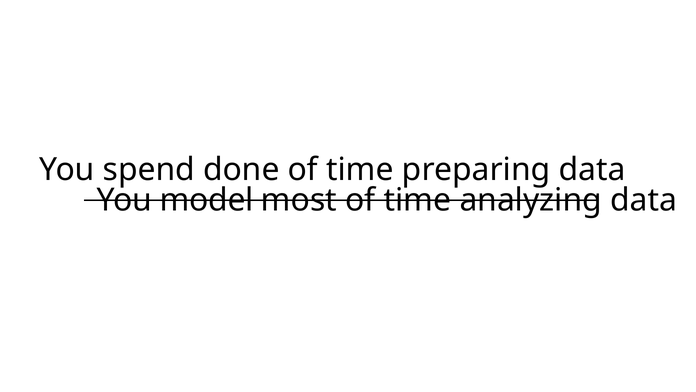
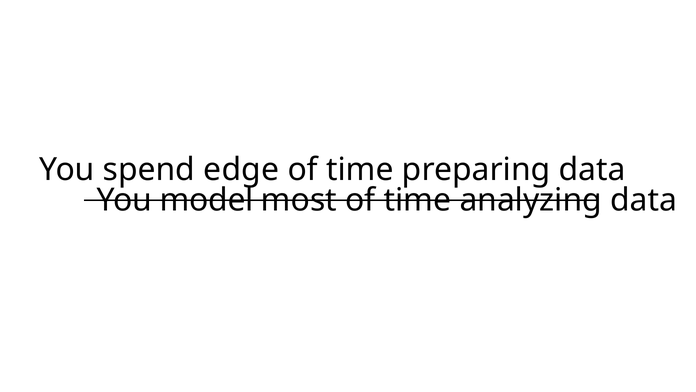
done: done -> edge
